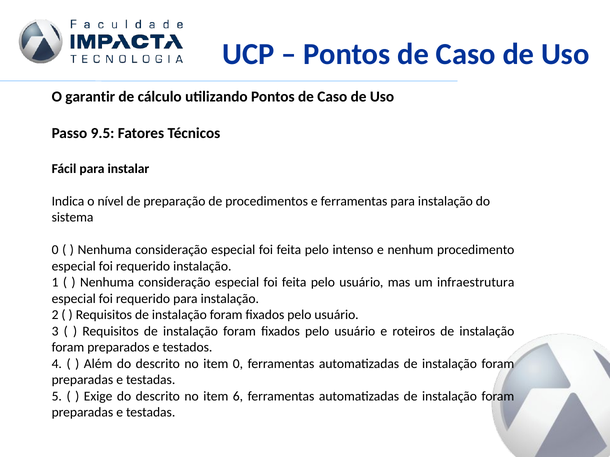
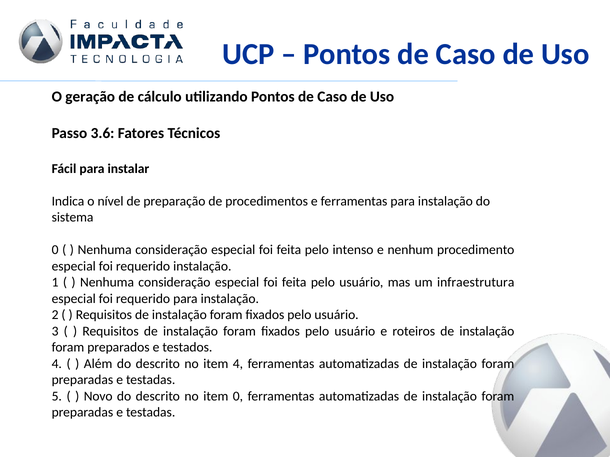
garantir: garantir -> geração
9.5: 9.5 -> 3.6
item 0: 0 -> 4
Exige: Exige -> Novo
item 6: 6 -> 0
